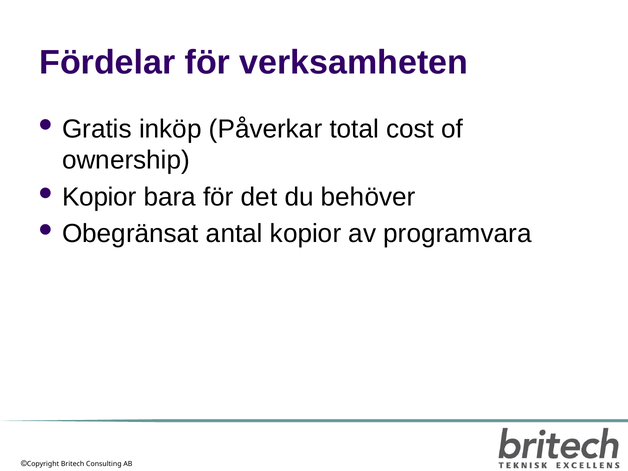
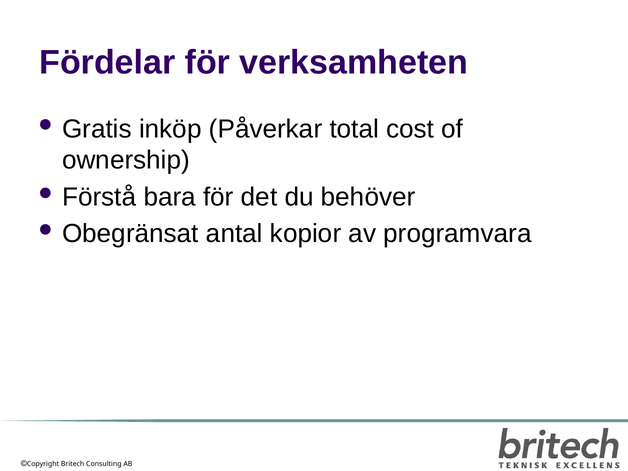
Kopior at (99, 197): Kopior -> Förstå
